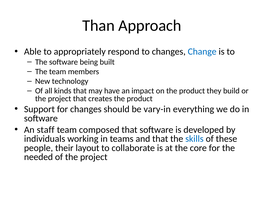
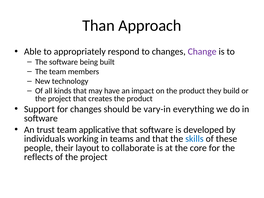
Change colour: blue -> purple
staff: staff -> trust
composed: composed -> applicative
needed: needed -> reflects
